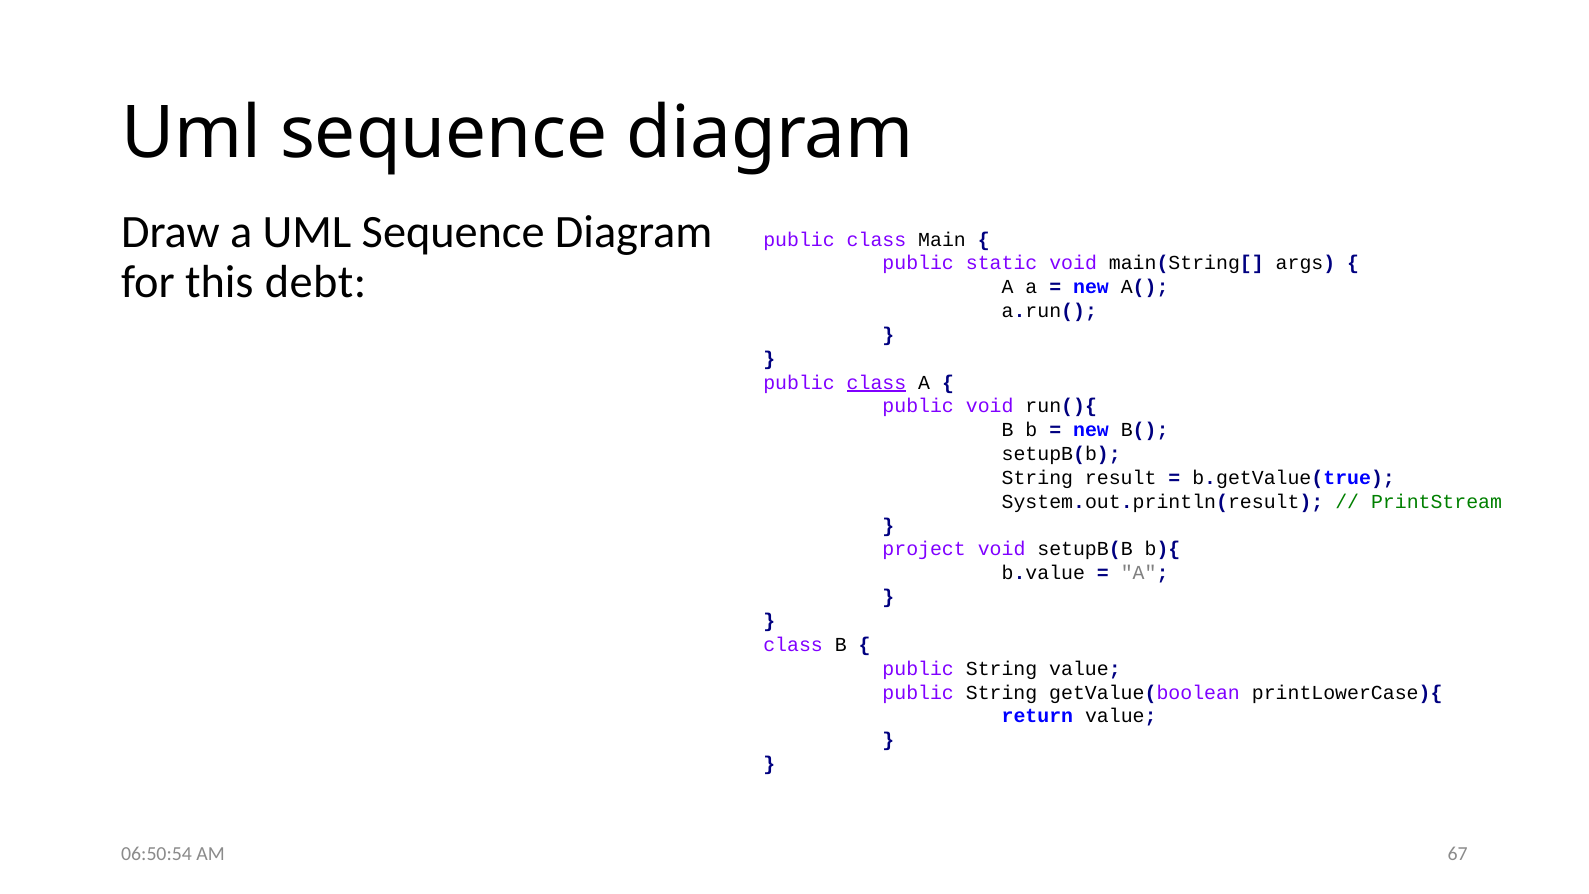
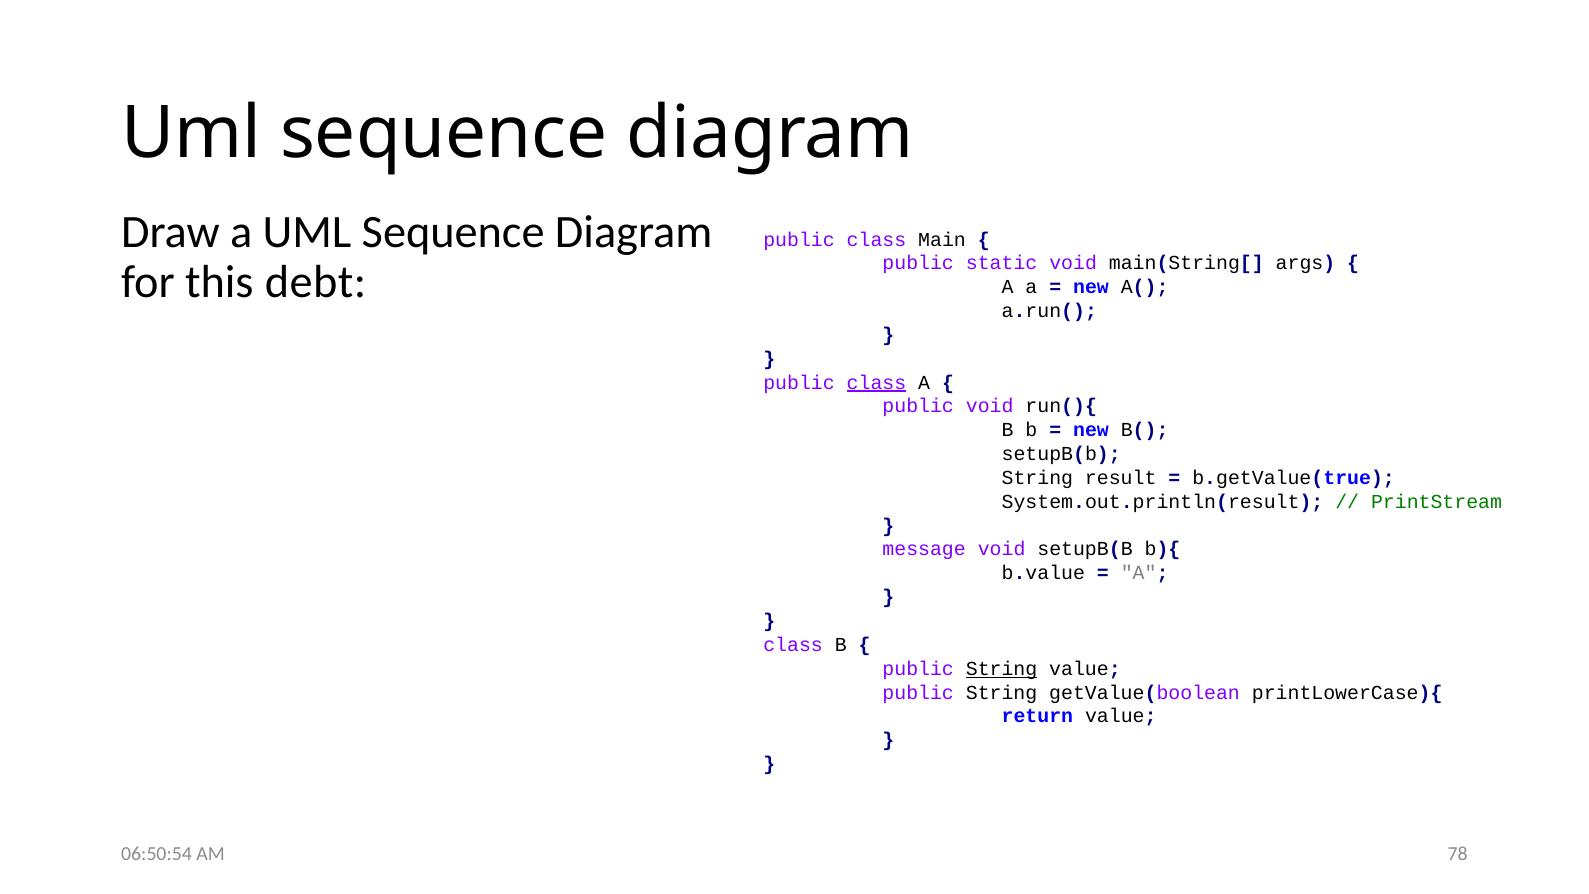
project: project -> message
String at (1002, 668) underline: none -> present
67: 67 -> 78
